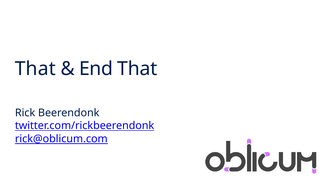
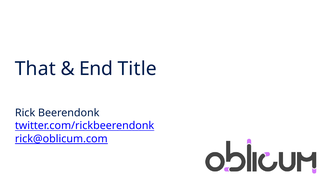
End That: That -> Title
